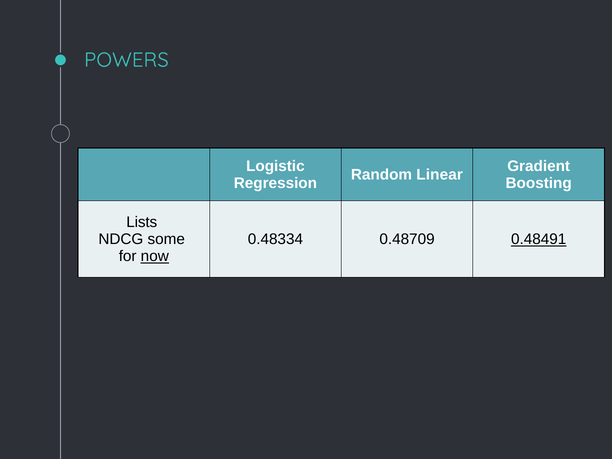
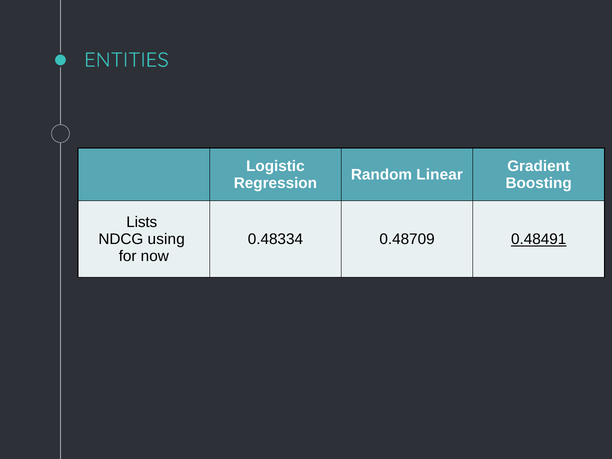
POWERS: POWERS -> ENTITIES
some: some -> using
now underline: present -> none
